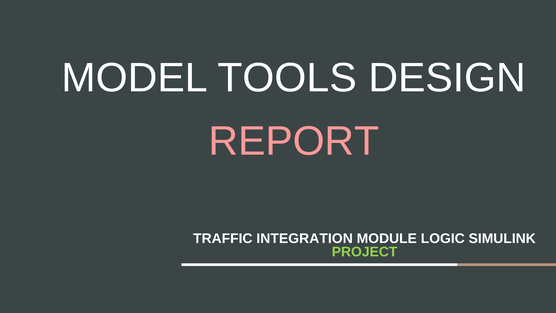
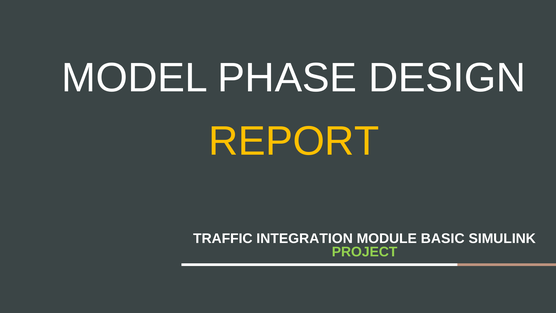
TOOLS: TOOLS -> PHASE
REPORT colour: pink -> yellow
LOGIC: LOGIC -> BASIC
